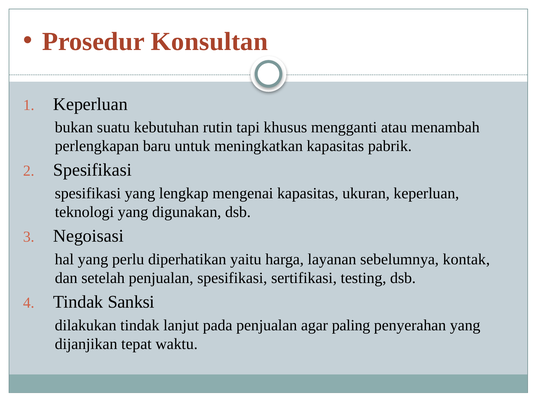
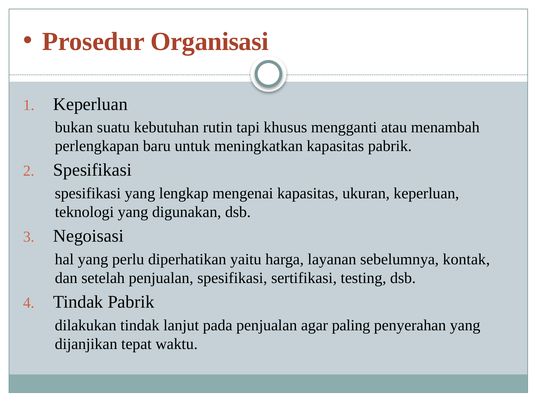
Konsultan: Konsultan -> Organisasi
Tindak Sanksi: Sanksi -> Pabrik
